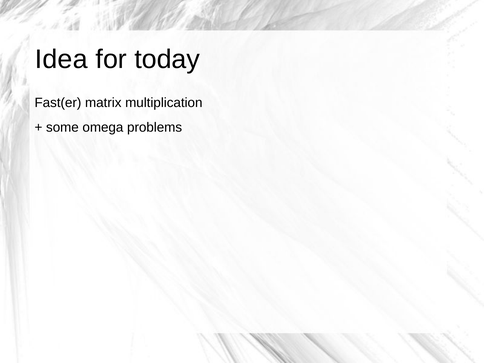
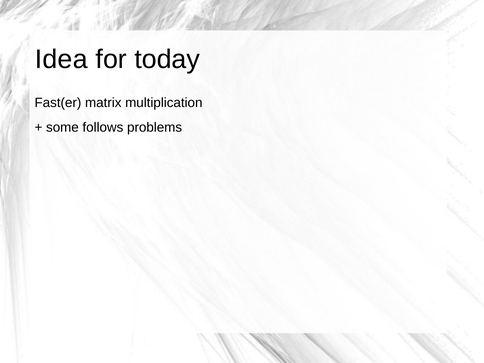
omega: omega -> follows
